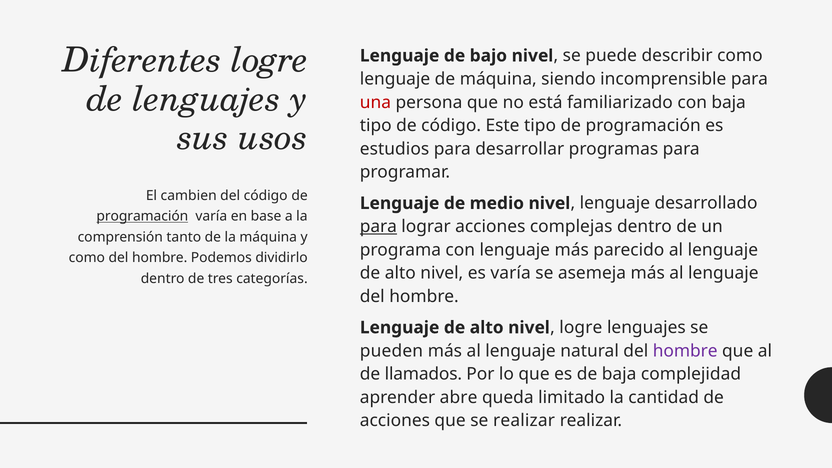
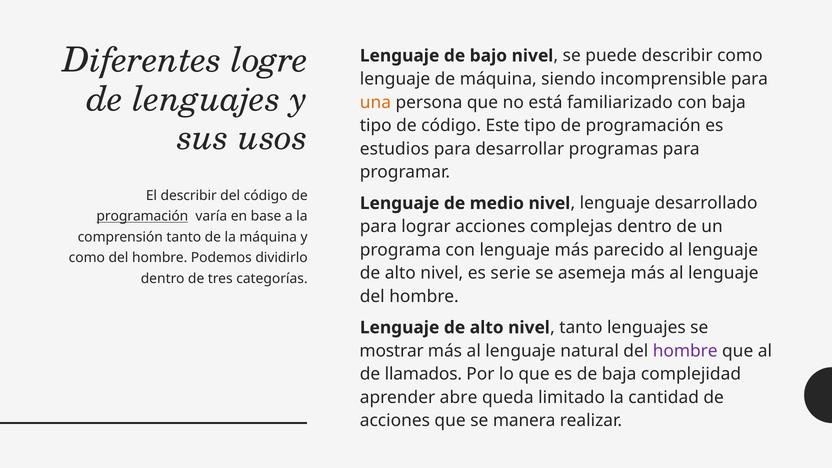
una colour: red -> orange
El cambien: cambien -> describir
para at (378, 227) underline: present -> none
es varía: varía -> serie
logre at (581, 328): logre -> tanto
pueden: pueden -> mostrar
se realizar: realizar -> manera
